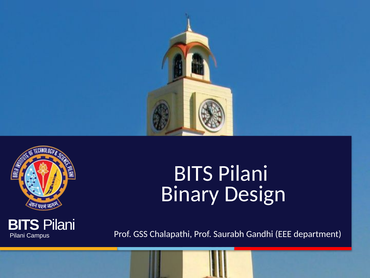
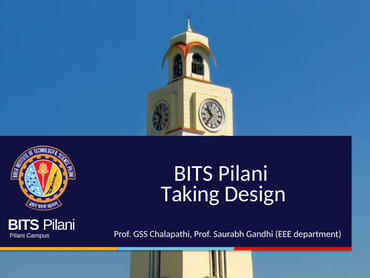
Binary: Binary -> Taking
